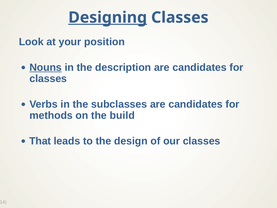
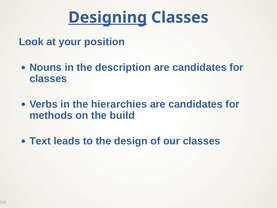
Nouns underline: present -> none
subclasses: subclasses -> hierarchies
That: That -> Text
